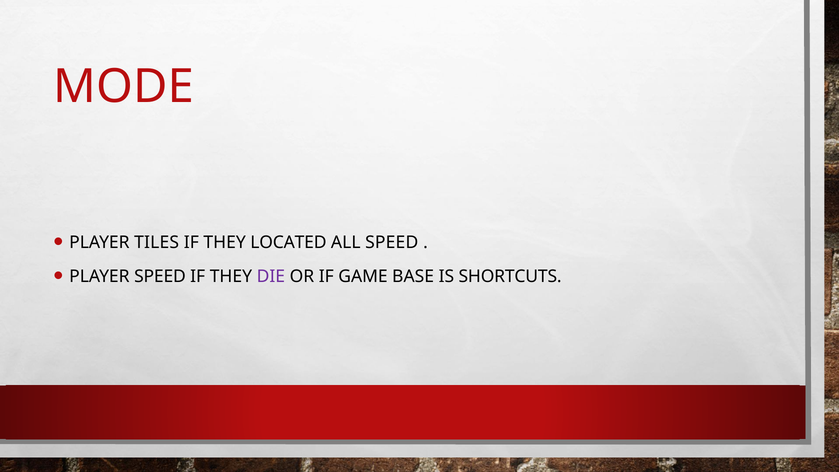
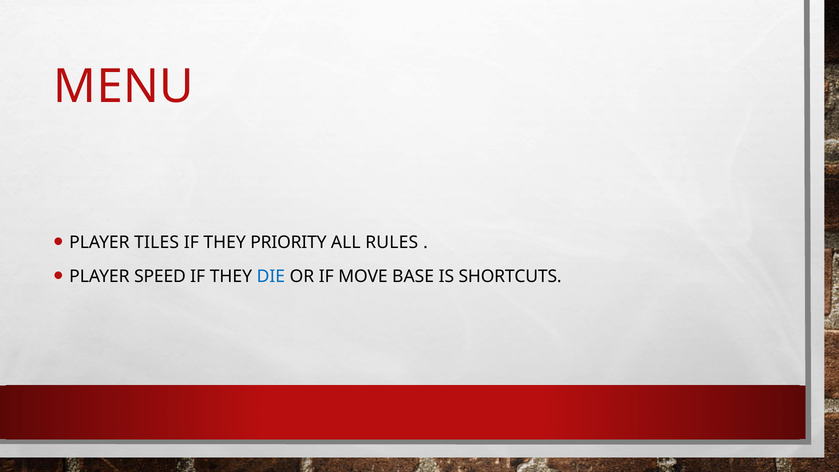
MODE: MODE -> MENU
LOCATED: LOCATED -> PRIORITY
ALL SPEED: SPEED -> RULES
DIE colour: purple -> blue
GAME: GAME -> MOVE
